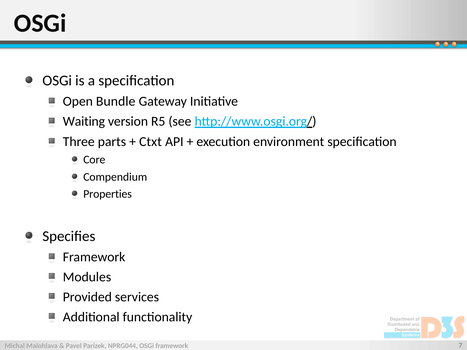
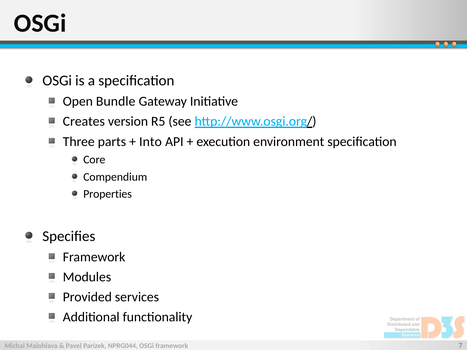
Waiting: Waiting -> Creates
Ctxt: Ctxt -> Into
